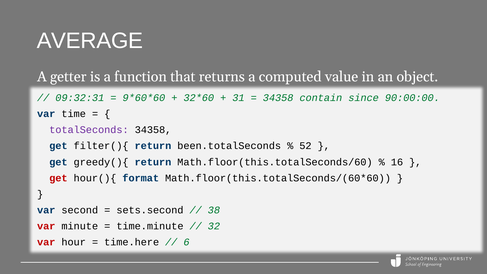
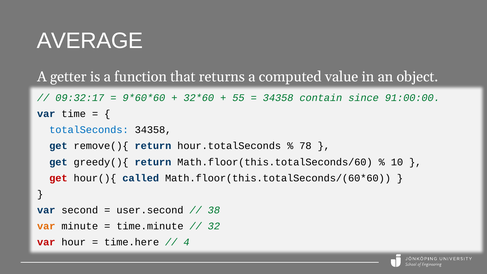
09:32:31: 09:32:31 -> 09:32:17
31: 31 -> 55
90:00:00: 90:00:00 -> 91:00:00
totalSeconds colour: purple -> blue
filter(){: filter(){ -> remove(){
been.totalSeconds: been.totalSeconds -> hour.totalSeconds
52: 52 -> 78
16: 16 -> 10
format: format -> called
sets.second: sets.second -> user.second
var at (46, 226) colour: red -> orange
6: 6 -> 4
